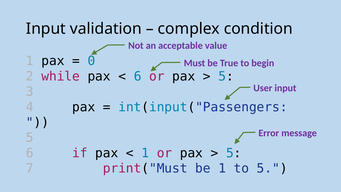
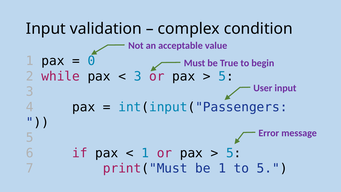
6 at (138, 76): 6 -> 3
